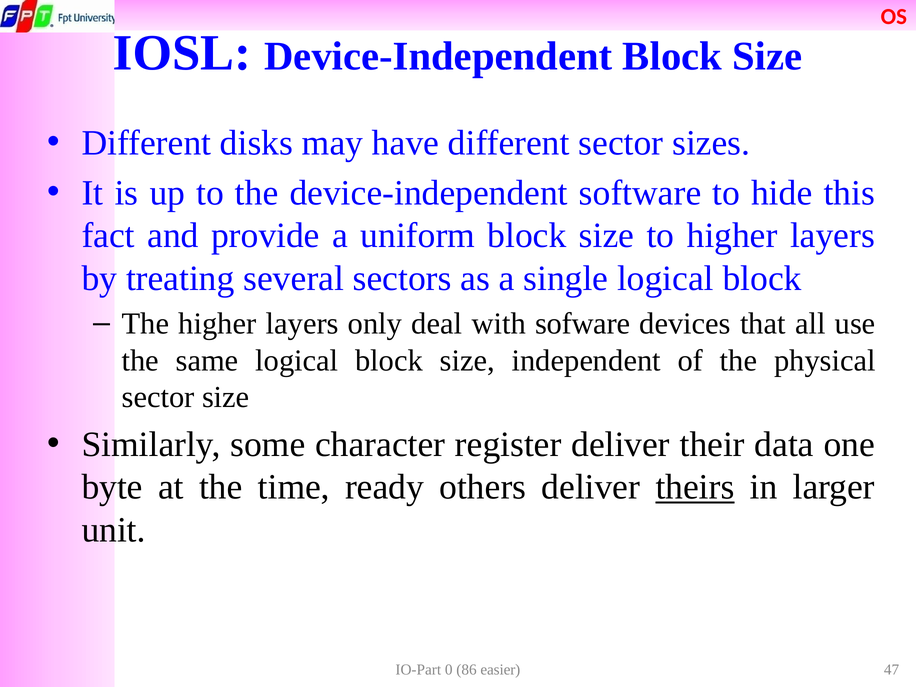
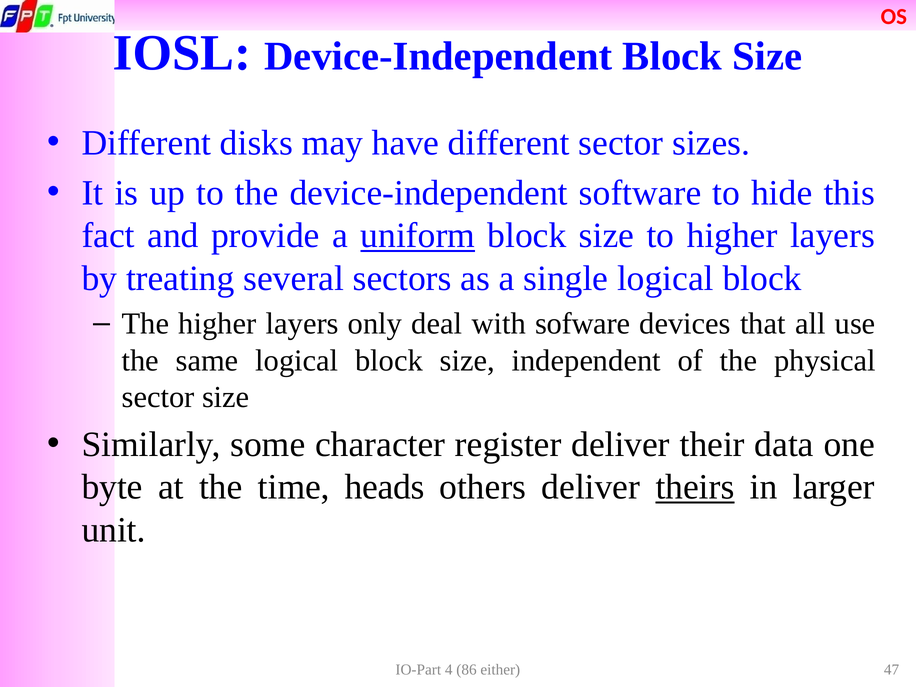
uniform underline: none -> present
ready: ready -> heads
0: 0 -> 4
easier: easier -> either
